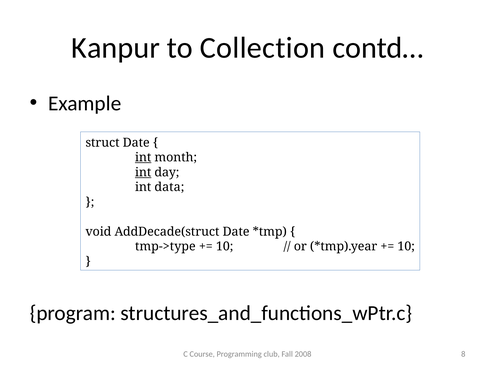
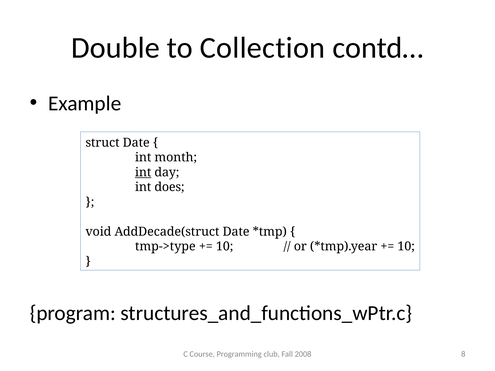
Kanpur: Kanpur -> Double
int at (143, 158) underline: present -> none
data: data -> does
